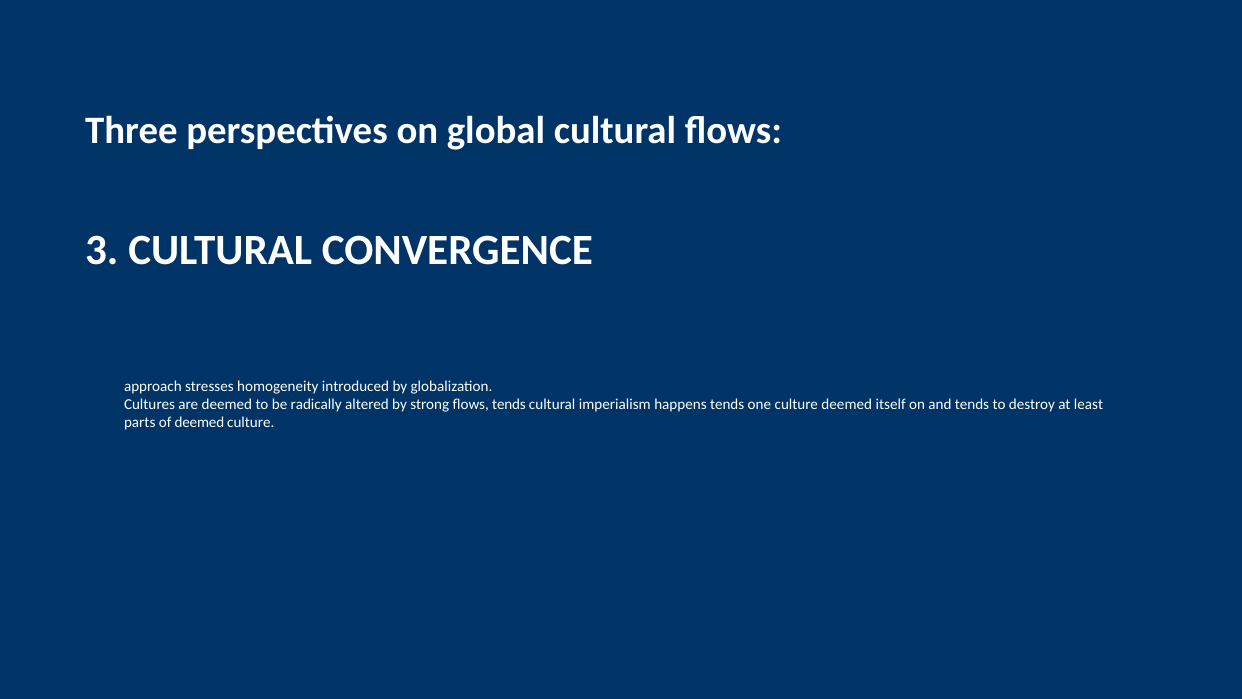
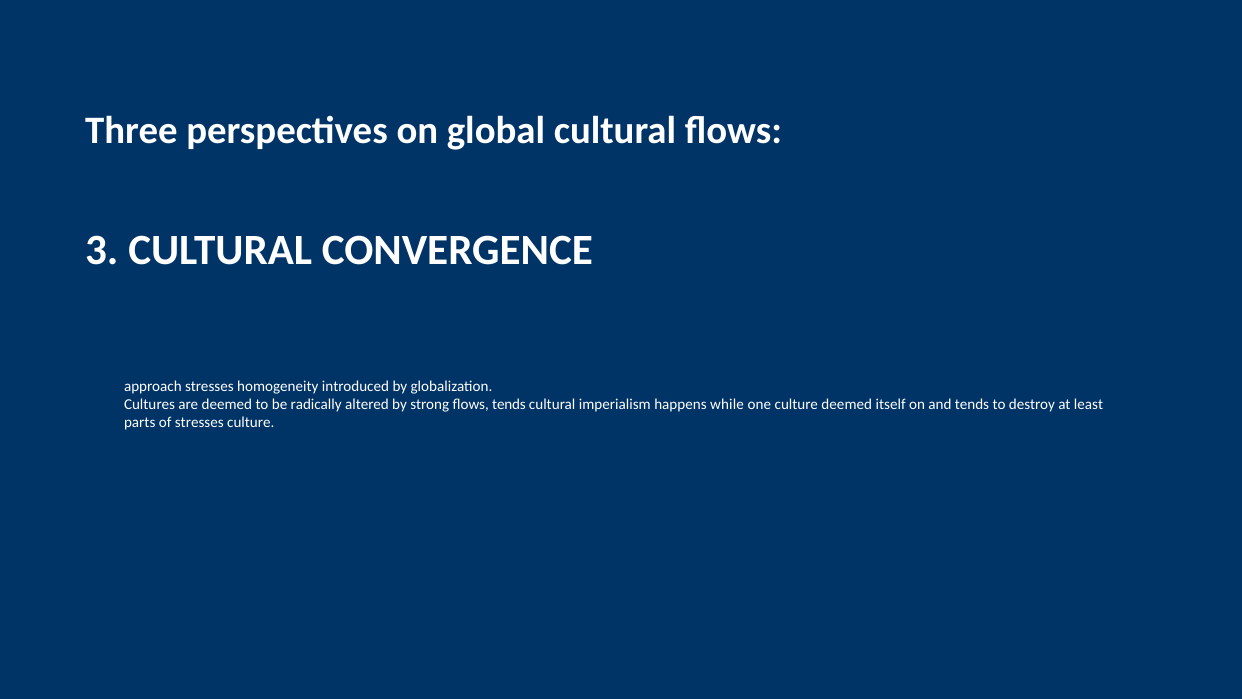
happens tends: tends -> while
of deemed: deemed -> stresses
